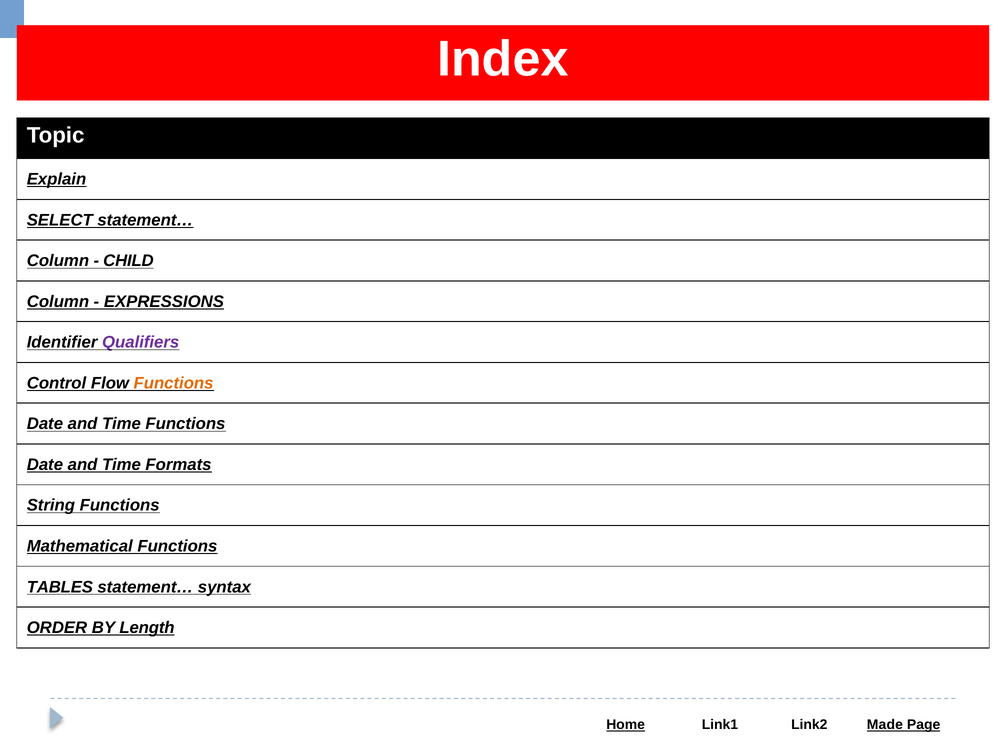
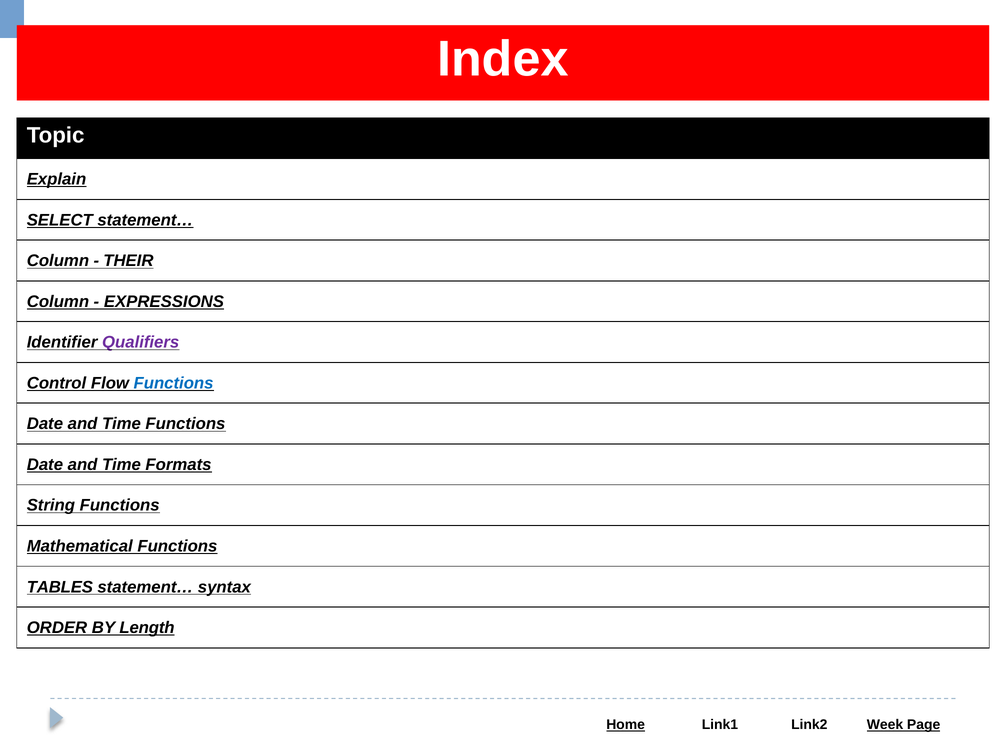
CHILD: CHILD -> THEIR
Functions at (174, 383) colour: orange -> blue
Made: Made -> Week
